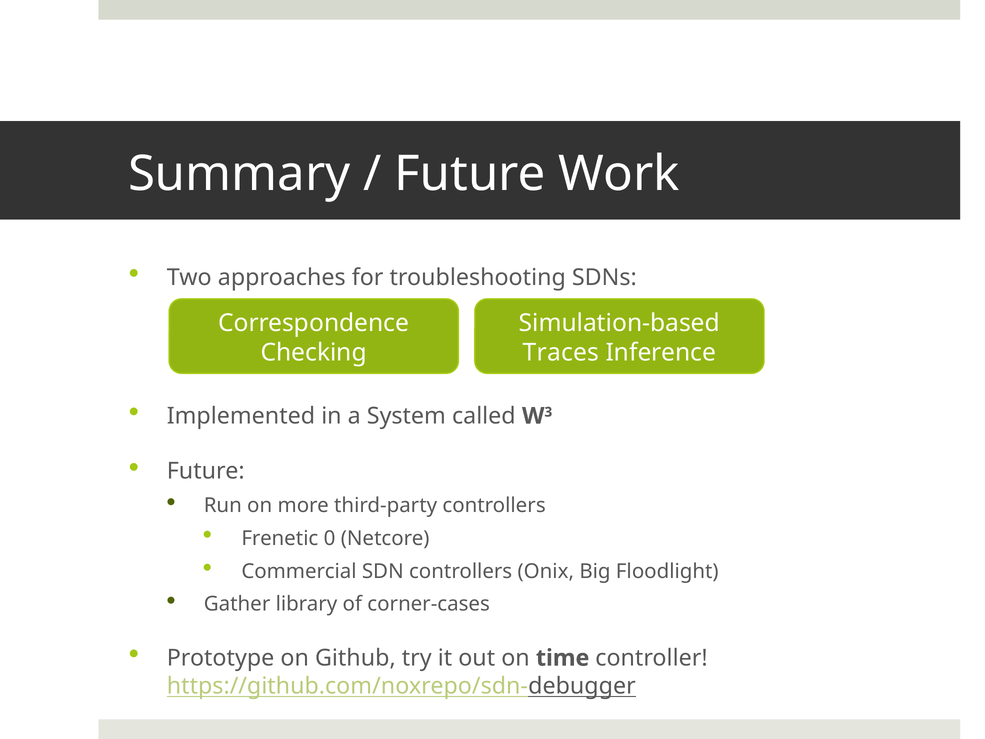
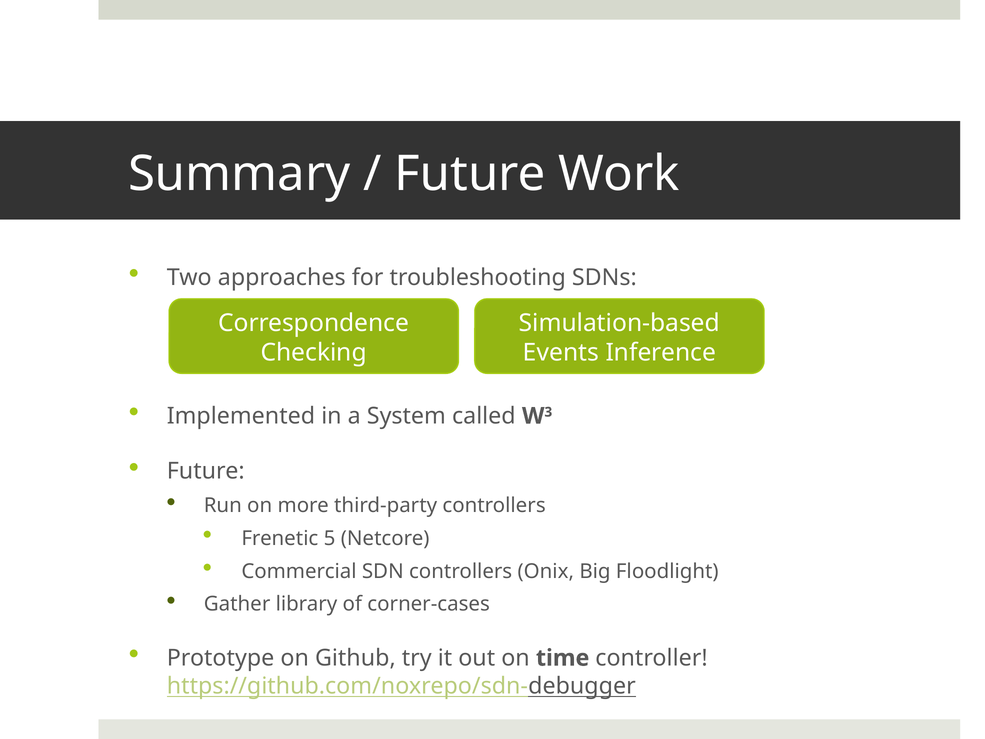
Traces: Traces -> Events
0: 0 -> 5
